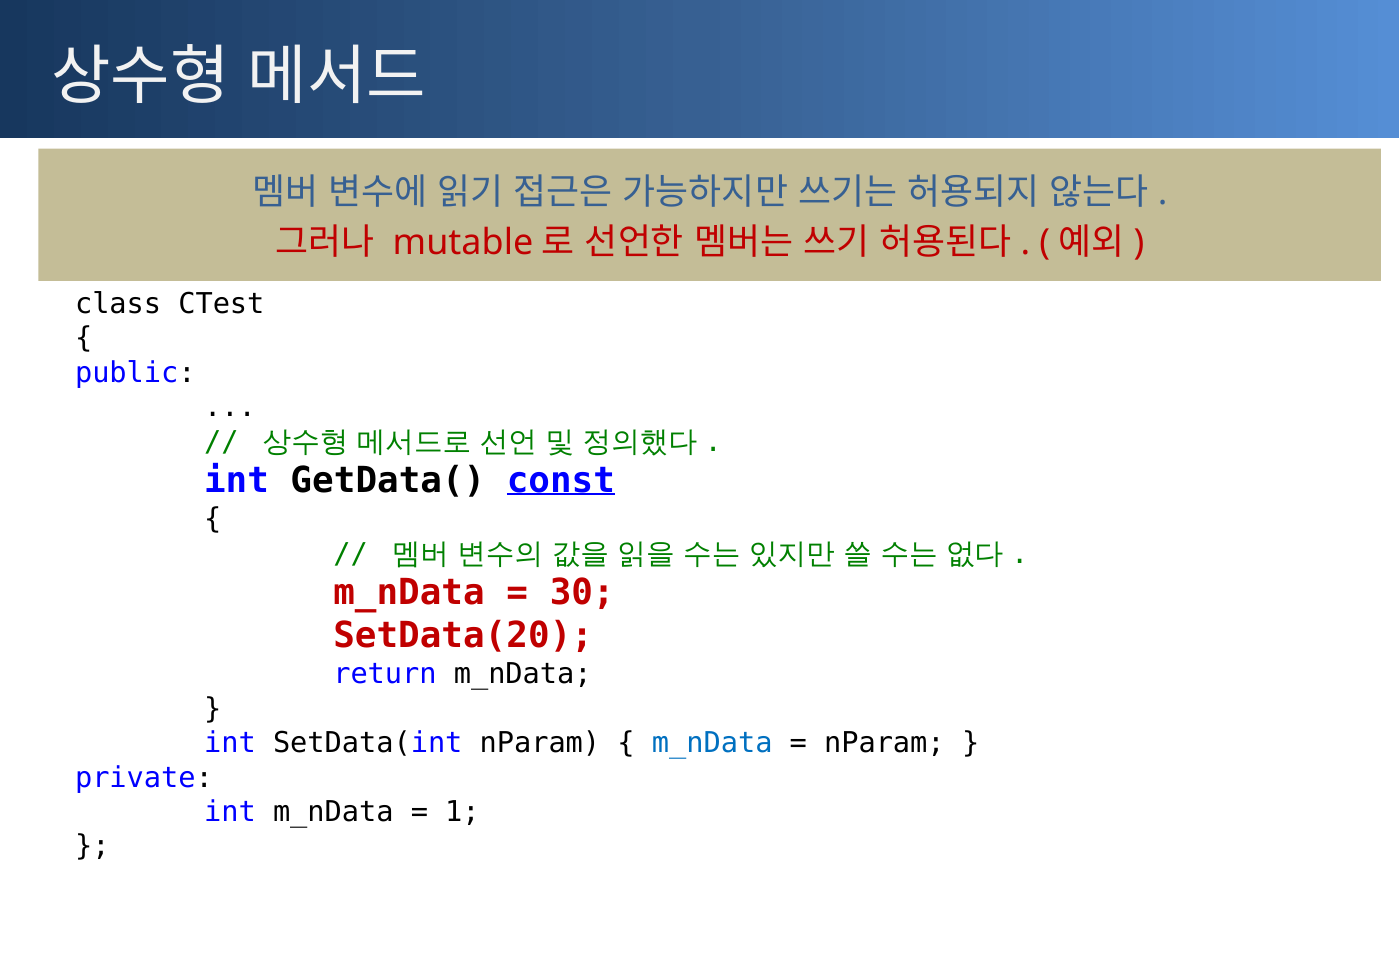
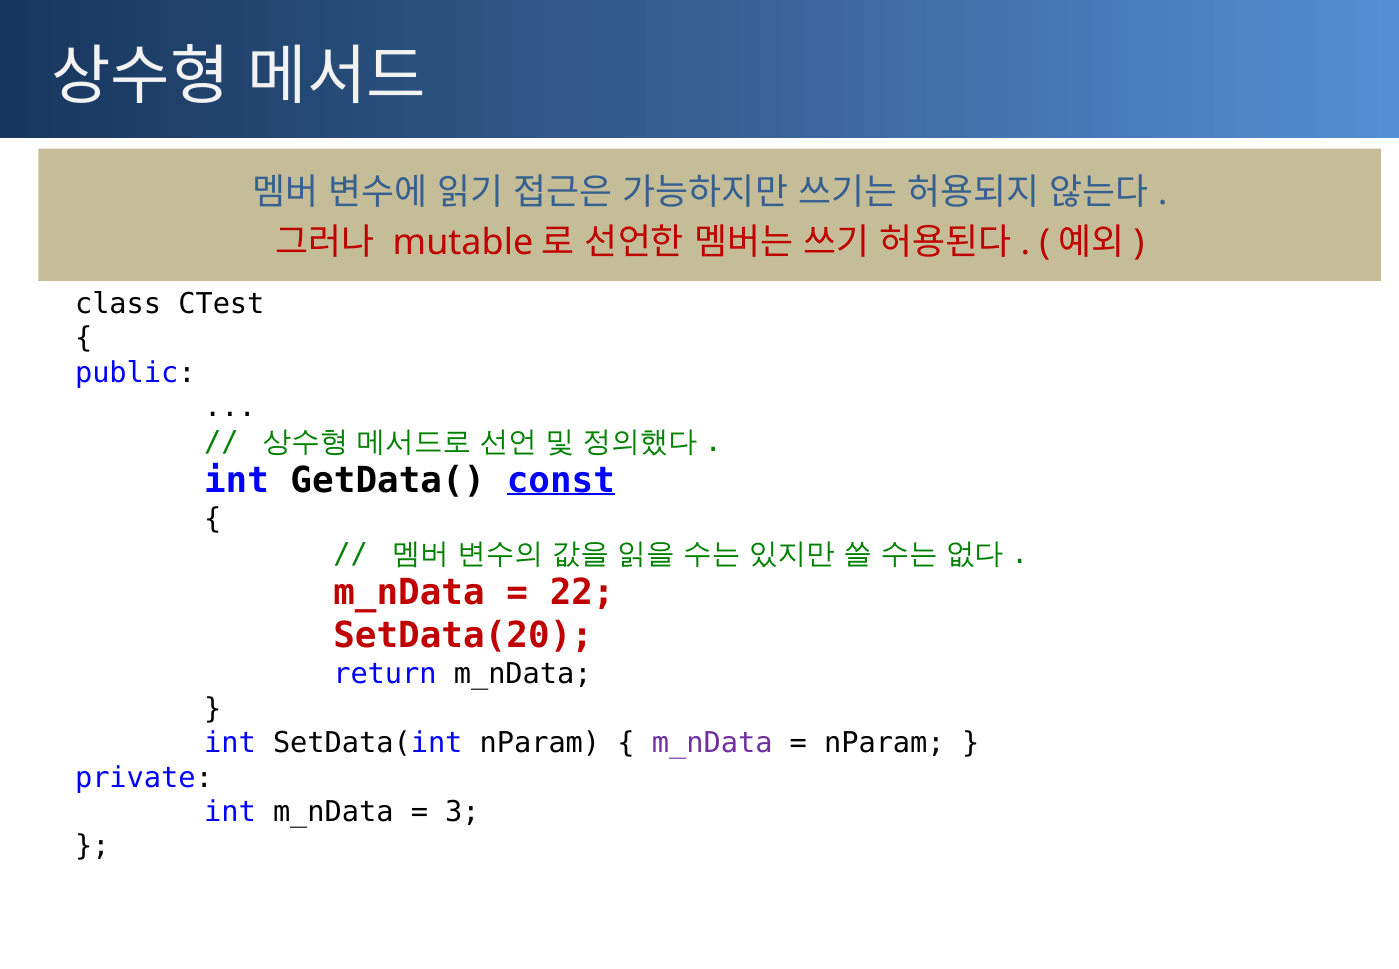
30: 30 -> 22
m_nData at (712, 743) colour: blue -> purple
1: 1 -> 3
